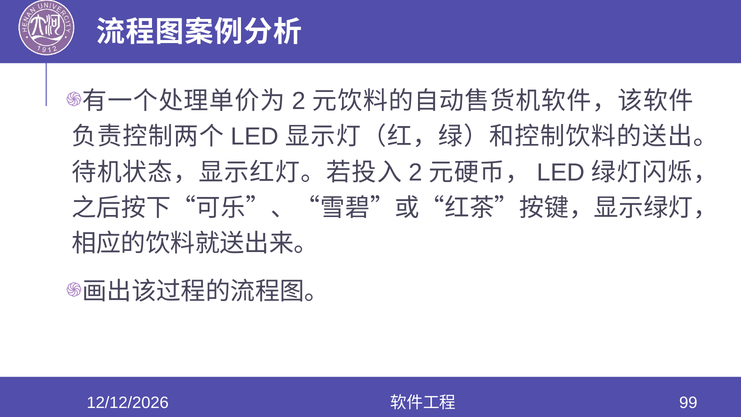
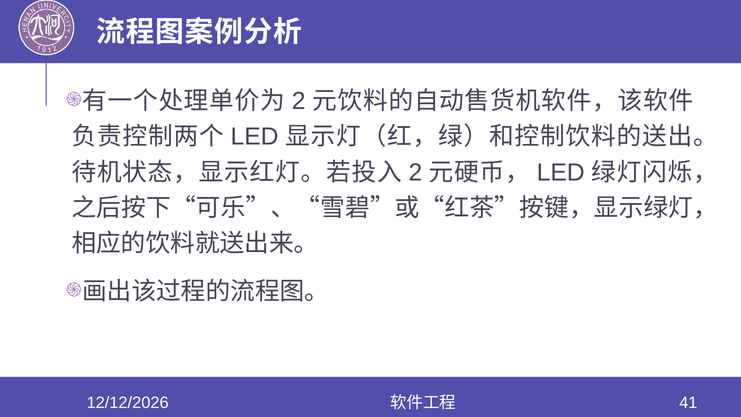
99: 99 -> 41
